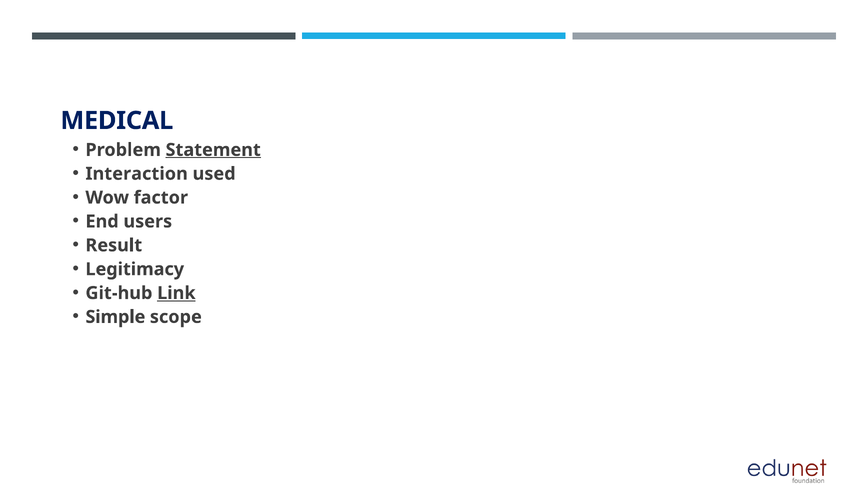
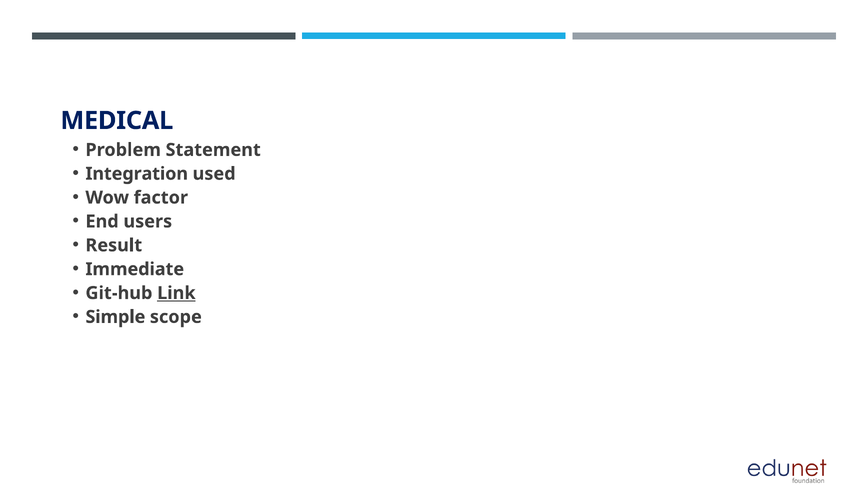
Statement underline: present -> none
Interaction: Interaction -> Integration
Legitimacy: Legitimacy -> Immediate
